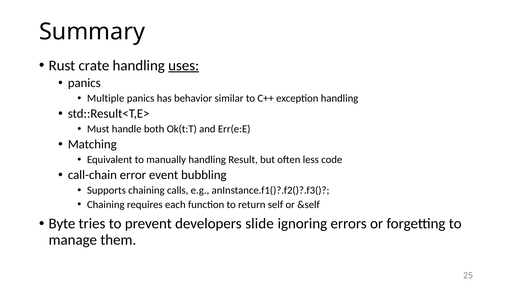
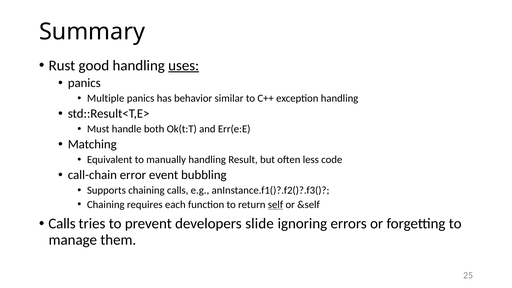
crate: crate -> good
self underline: none -> present
Byte at (62, 224): Byte -> Calls
